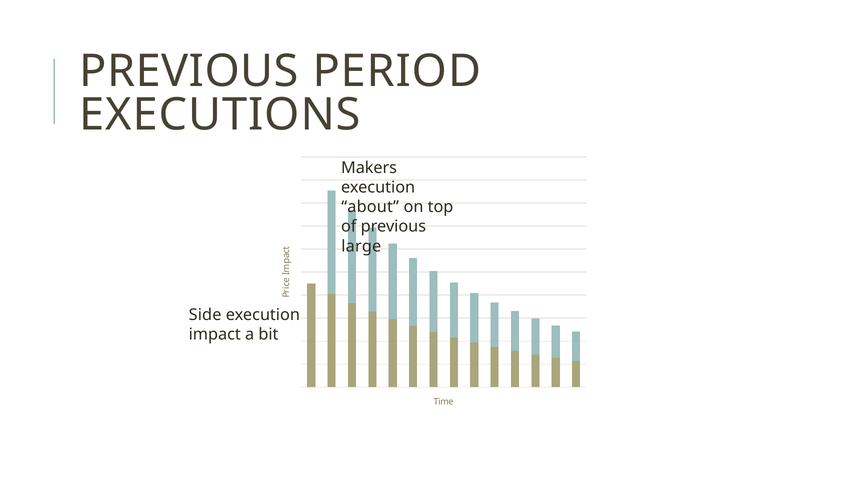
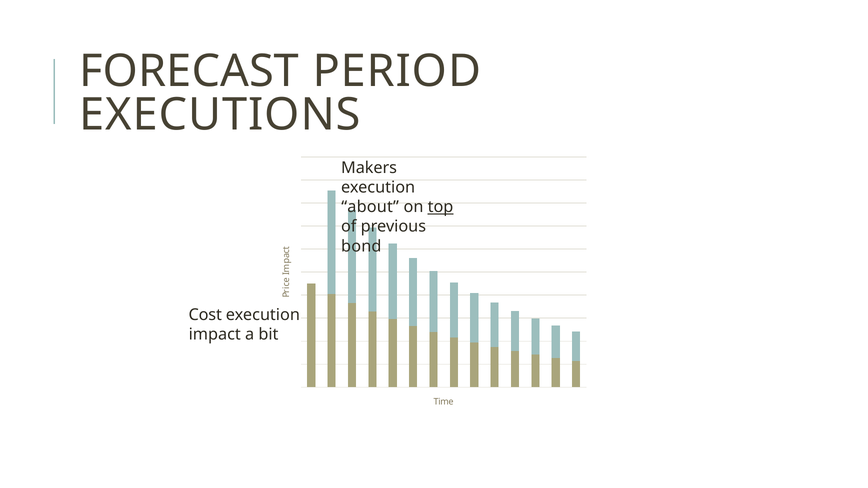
PREVIOUS at (189, 71): PREVIOUS -> FORECAST
top underline: none -> present
large: large -> bond
Side: Side -> Cost
